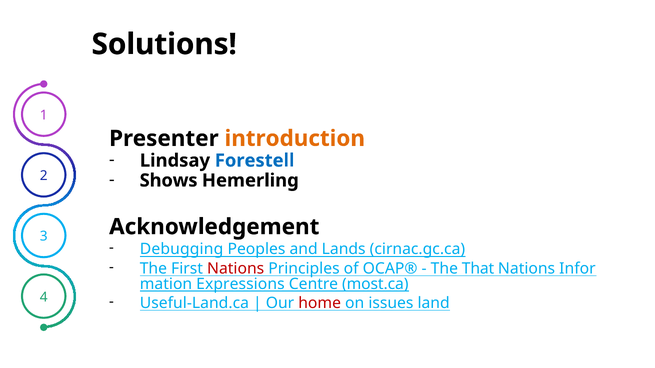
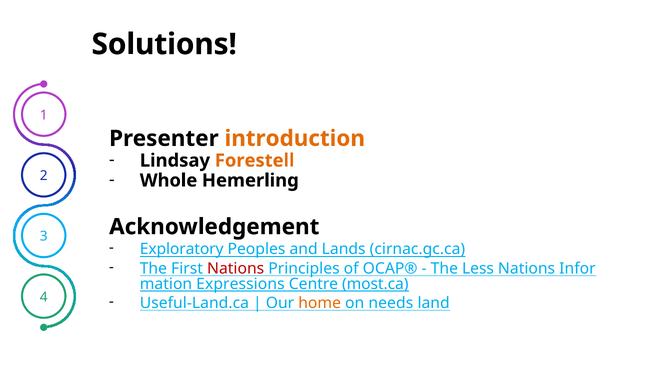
Forestell colour: blue -> orange
Shows: Shows -> Whole
Debugging: Debugging -> Exploratory
That: That -> Less
home colour: red -> orange
issues: issues -> needs
